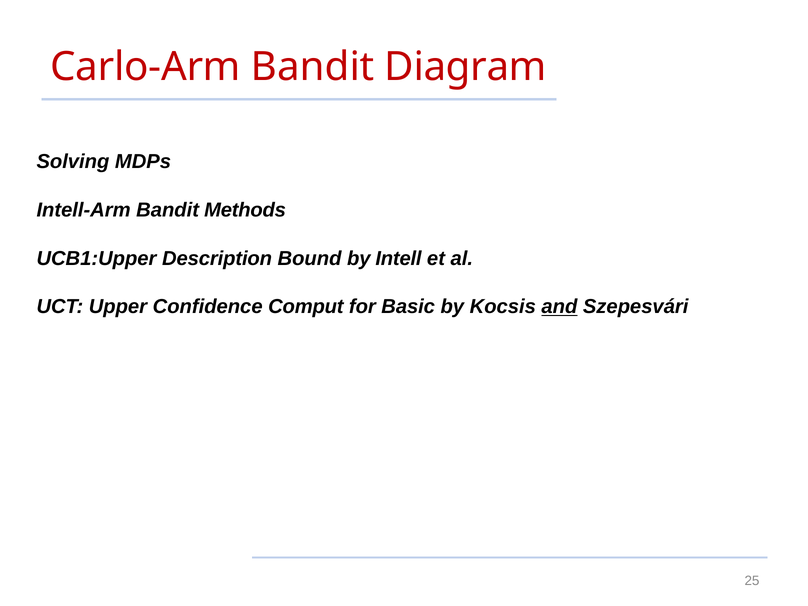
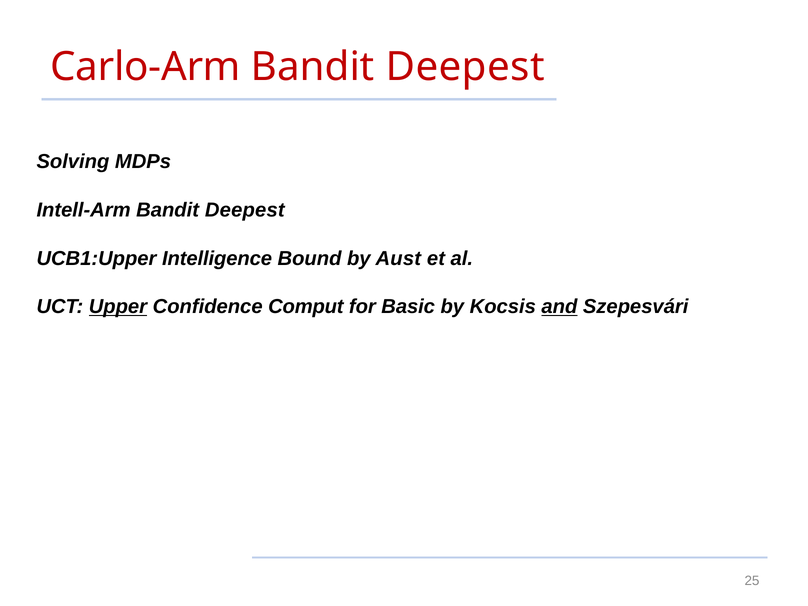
Diagram at (466, 67): Diagram -> Deepest
Methods at (245, 210): Methods -> Deepest
Description: Description -> Intelligence
Intell: Intell -> Aust
Upper underline: none -> present
